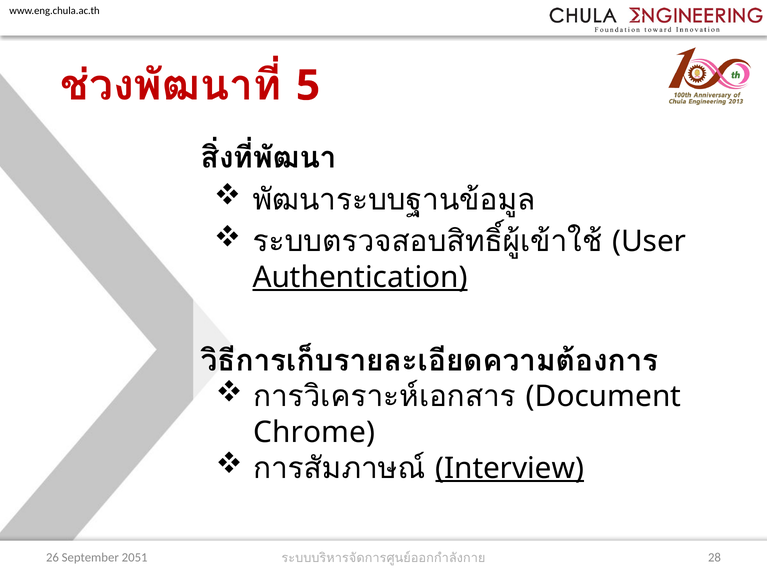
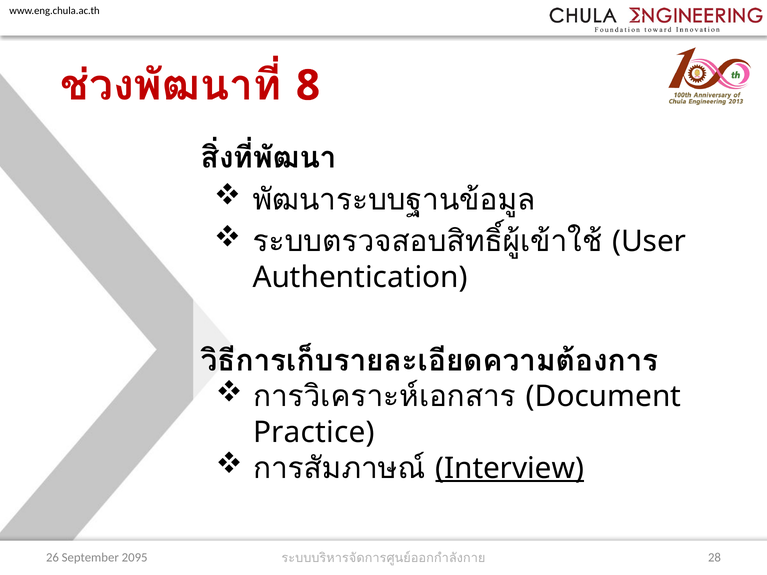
5: 5 -> 8
Authentication underline: present -> none
Chrome: Chrome -> Practice
2051: 2051 -> 2095
